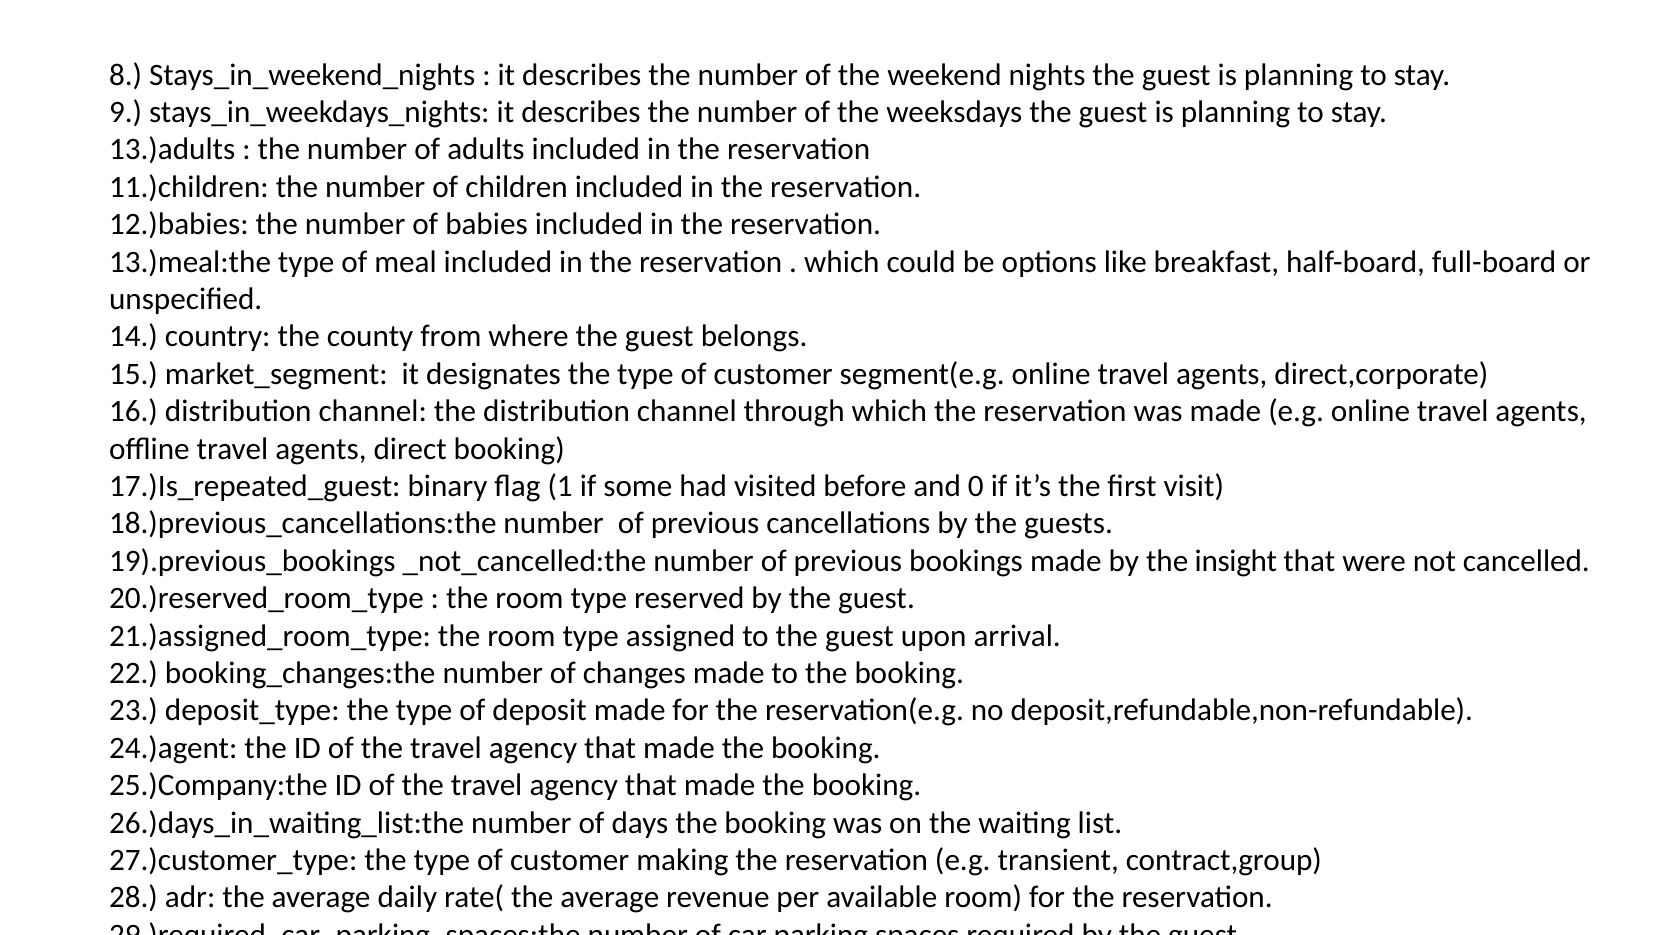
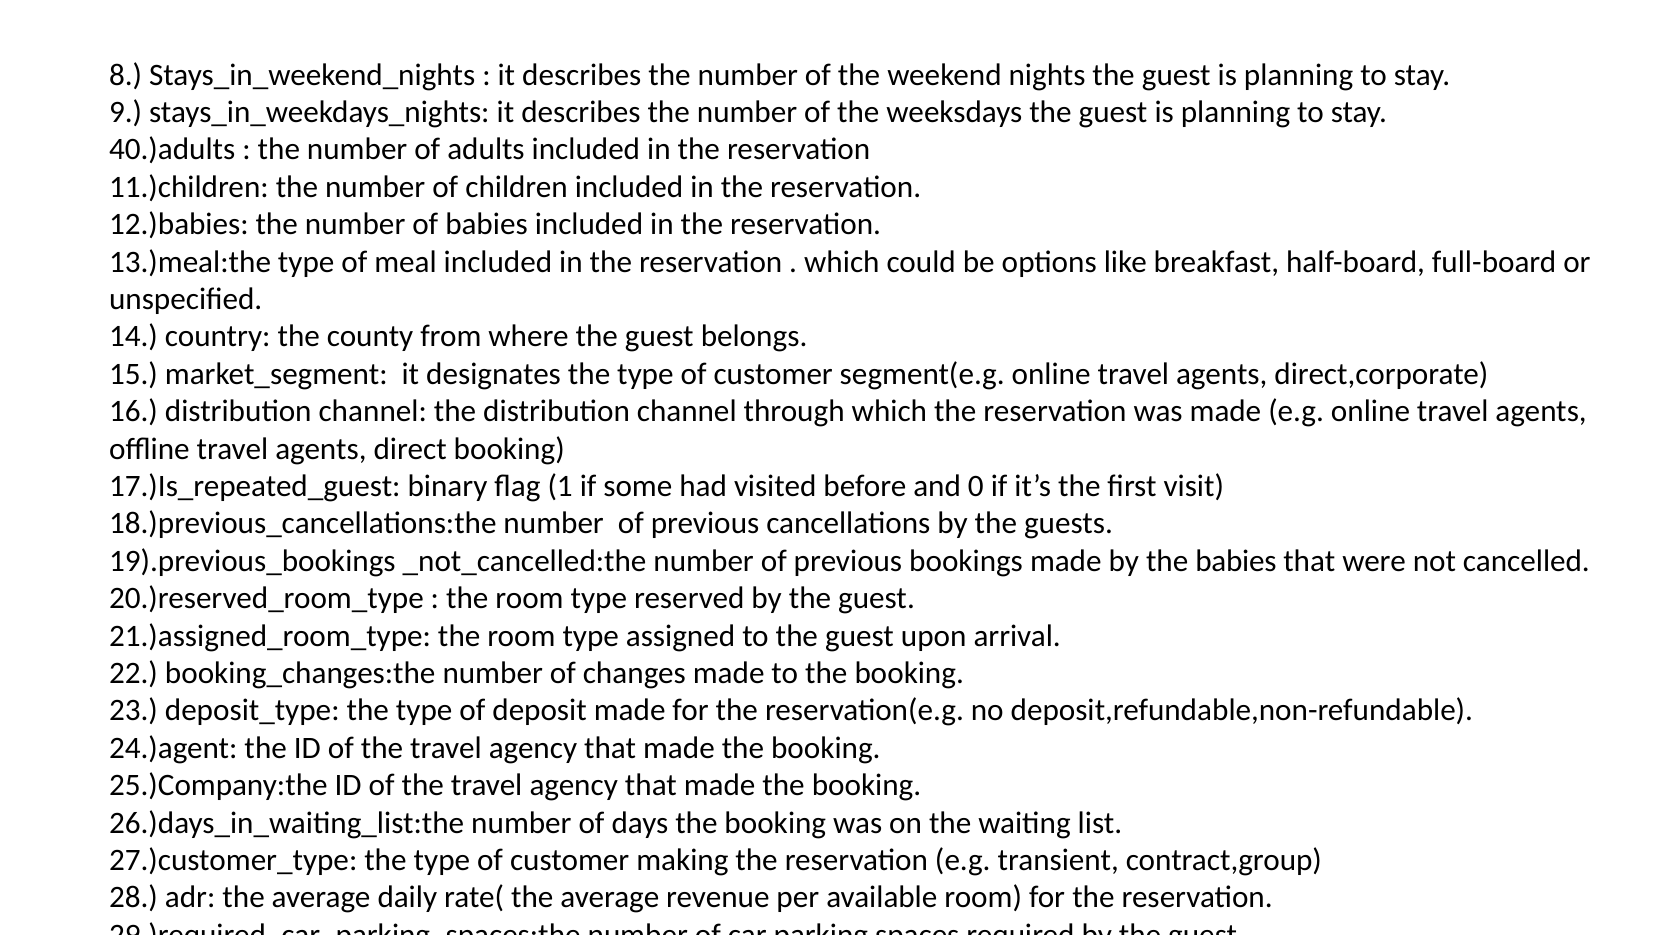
13.)adults: 13.)adults -> 40.)adults
the insight: insight -> babies
